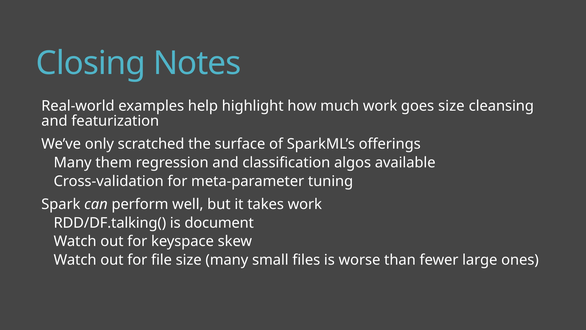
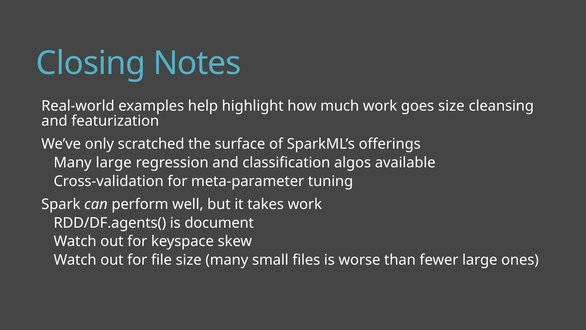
Many them: them -> large
RDD/DF.talking(: RDD/DF.talking( -> RDD/DF.agents(
